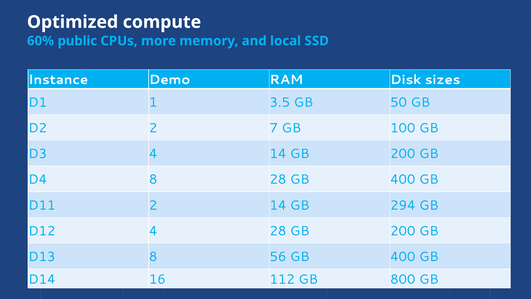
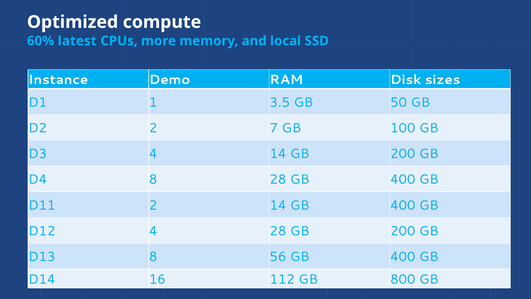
public: public -> latest
14 GB 294: 294 -> 400
